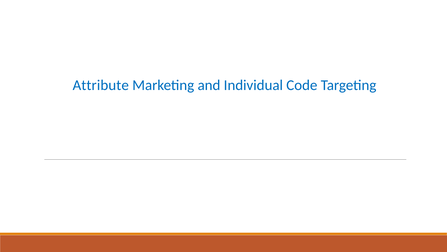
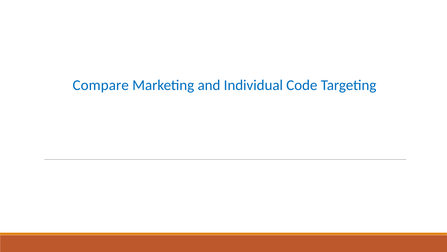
Attribute: Attribute -> Compare
